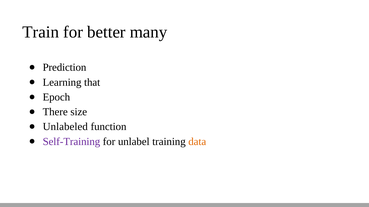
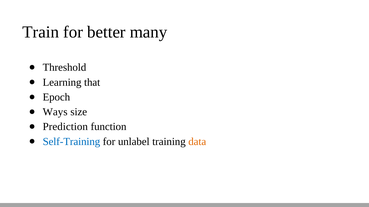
Prediction: Prediction -> Threshold
There: There -> Ways
Unlabeled: Unlabeled -> Prediction
Self-Training colour: purple -> blue
